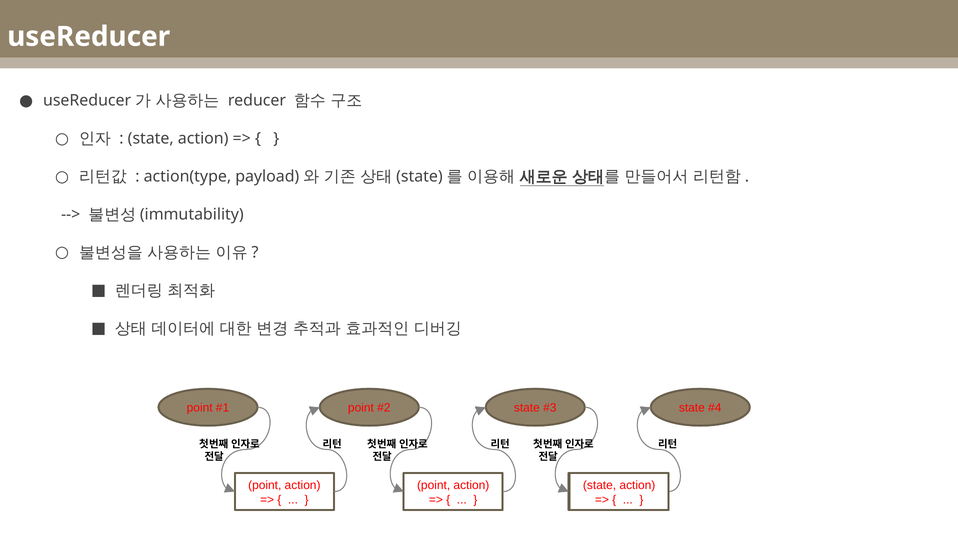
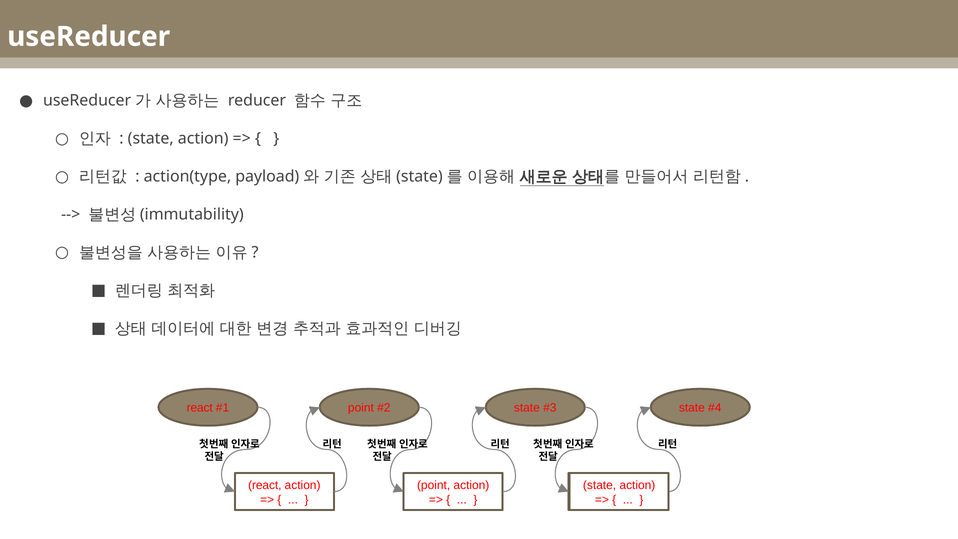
point at (200, 408): point -> react
point at (265, 485): point -> react
